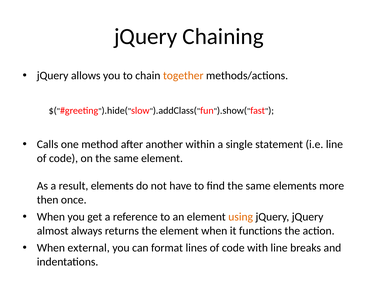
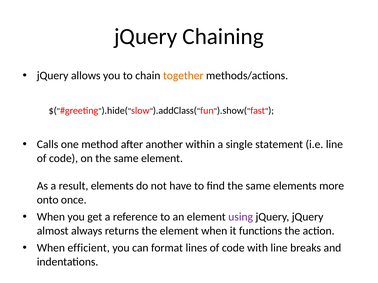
then: then -> onto
using colour: orange -> purple
external: external -> efficient
